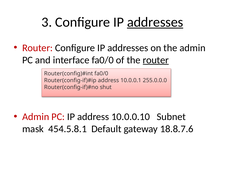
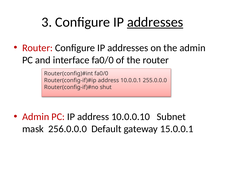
router at (156, 60) underline: present -> none
454.5.8.1: 454.5.8.1 -> 256.0.0.0
18.8.7.6: 18.8.7.6 -> 15.0.0.1
